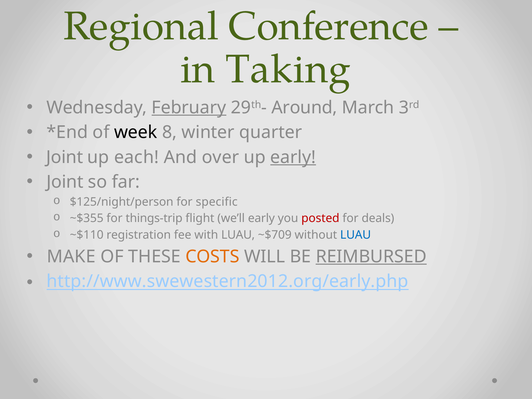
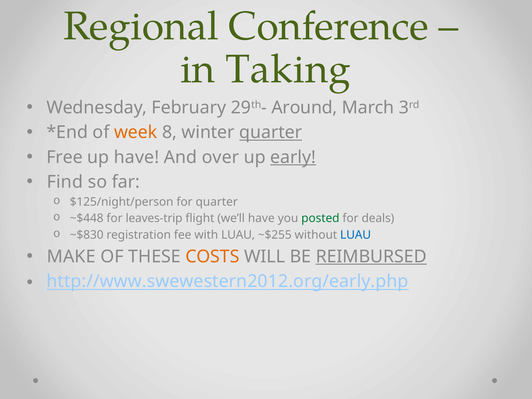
February underline: present -> none
week colour: black -> orange
quarter at (271, 132) underline: none -> present
Joint at (65, 157): Joint -> Free
up each: each -> have
Joint at (65, 182): Joint -> Find
for specific: specific -> quarter
~$355: ~$355 -> ~$448
things-trip: things-trip -> leaves-trip
we’ll early: early -> have
posted colour: red -> green
~$110: ~$110 -> ~$830
~$709: ~$709 -> ~$255
